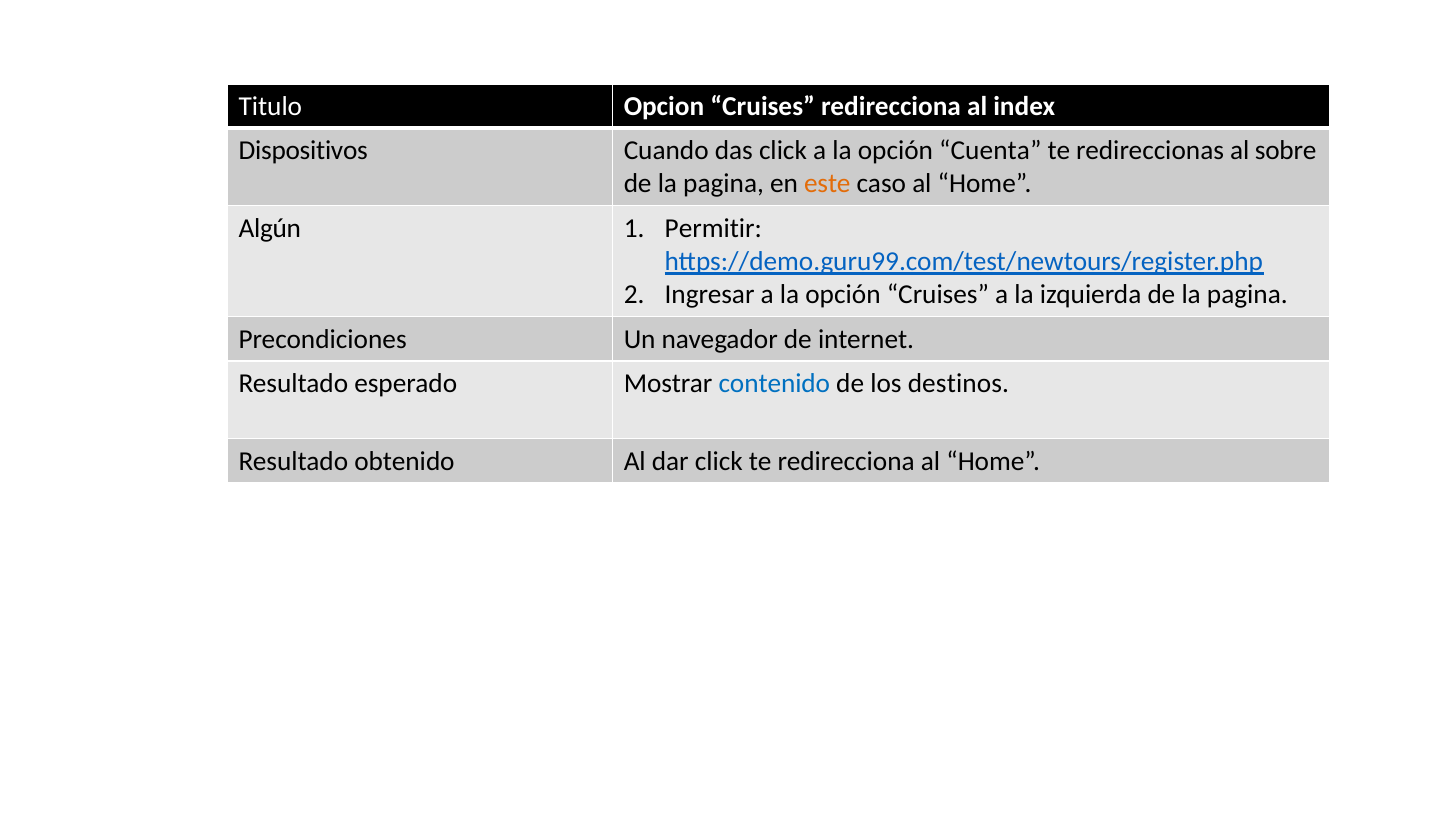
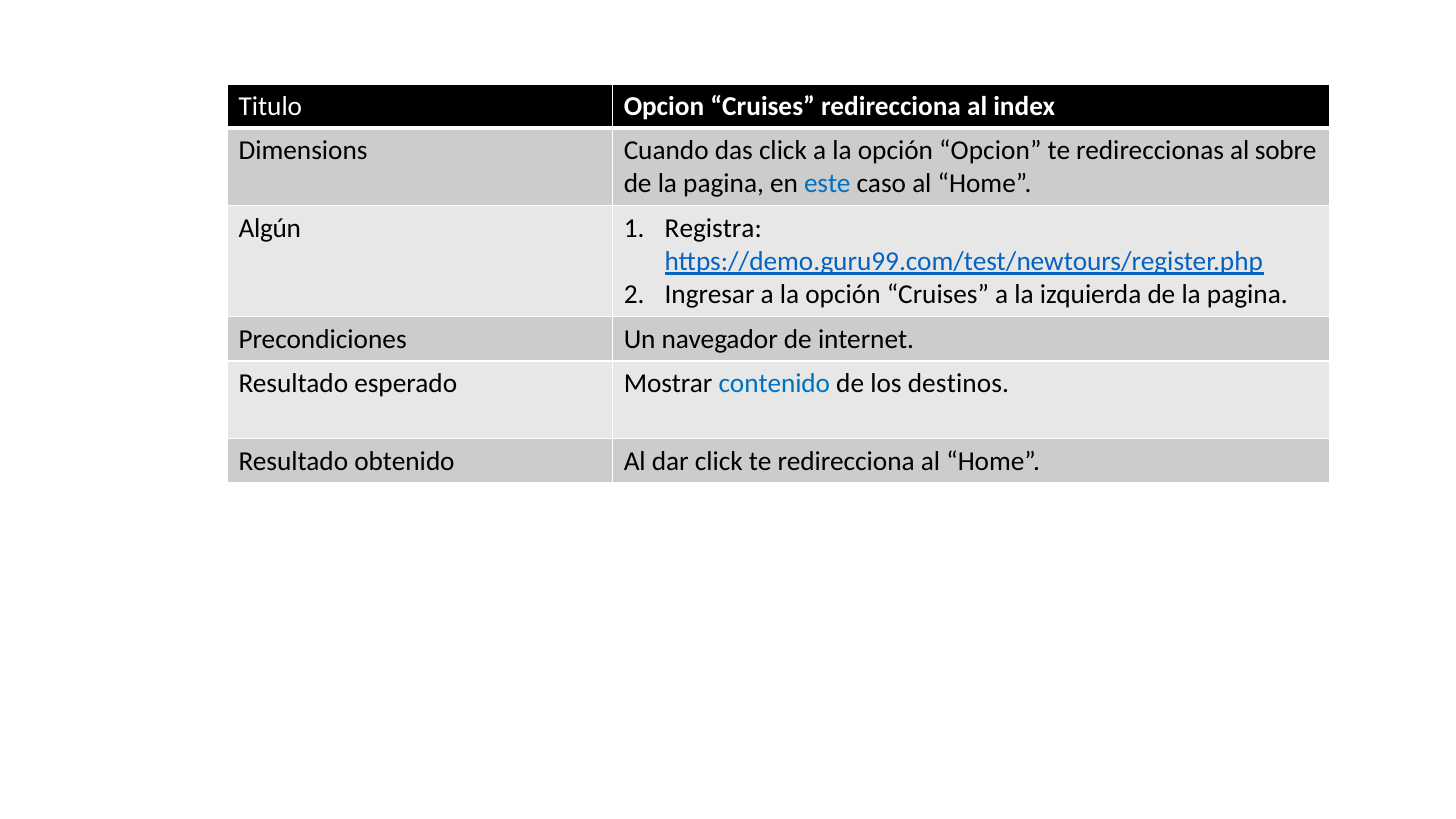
Dispositivos: Dispositivos -> Dimensions
opción Cuenta: Cuenta -> Opcion
este colour: orange -> blue
Permitir: Permitir -> Registra
